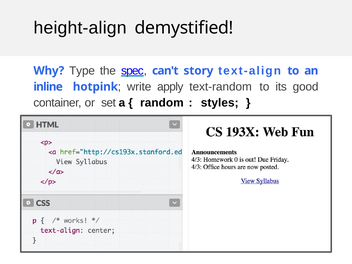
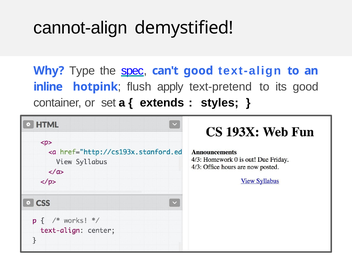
height-align: height-align -> cannot-align
can't story: story -> good
write: write -> flush
text-random: text-random -> text-pretend
random: random -> extends
